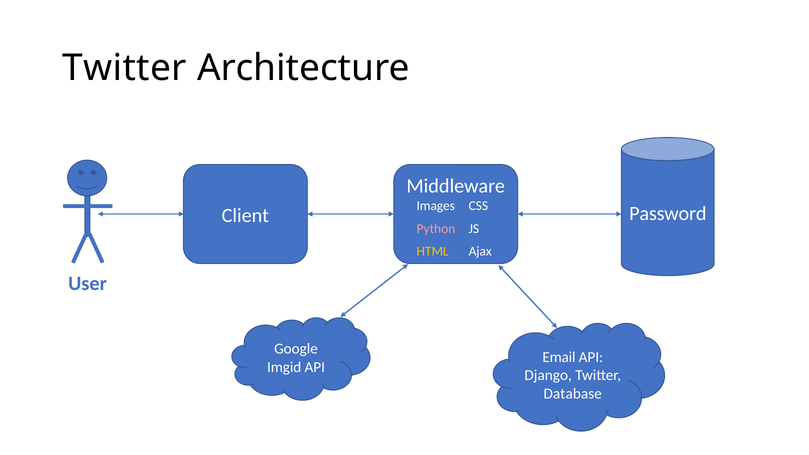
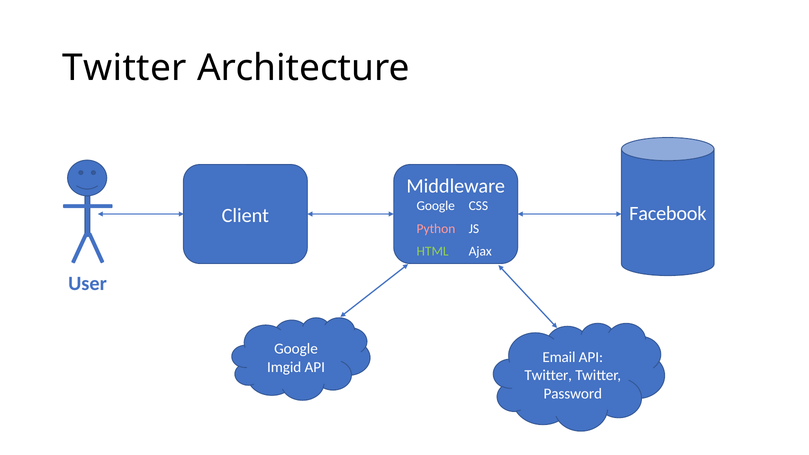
Images at (436, 206): Images -> Google
Password: Password -> Facebook
HTML colour: yellow -> light green
Django at (548, 375): Django -> Twitter
Database: Database -> Password
